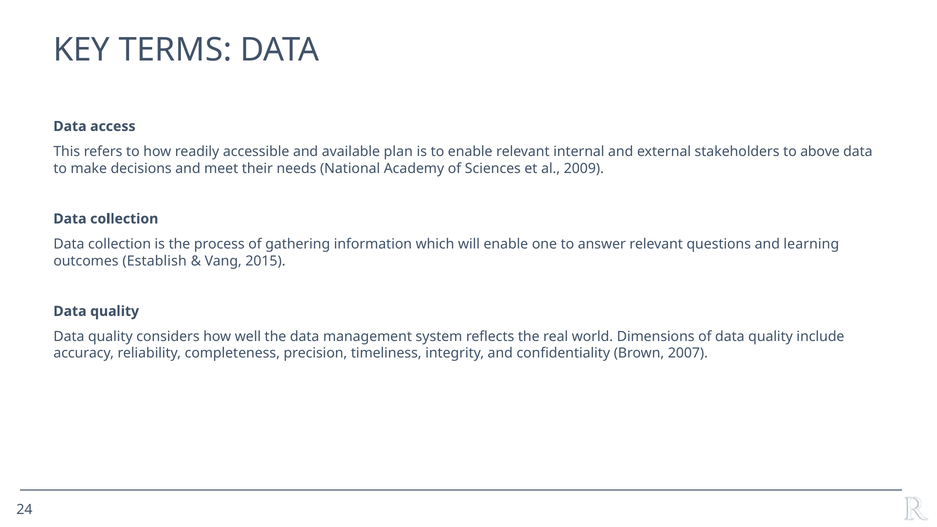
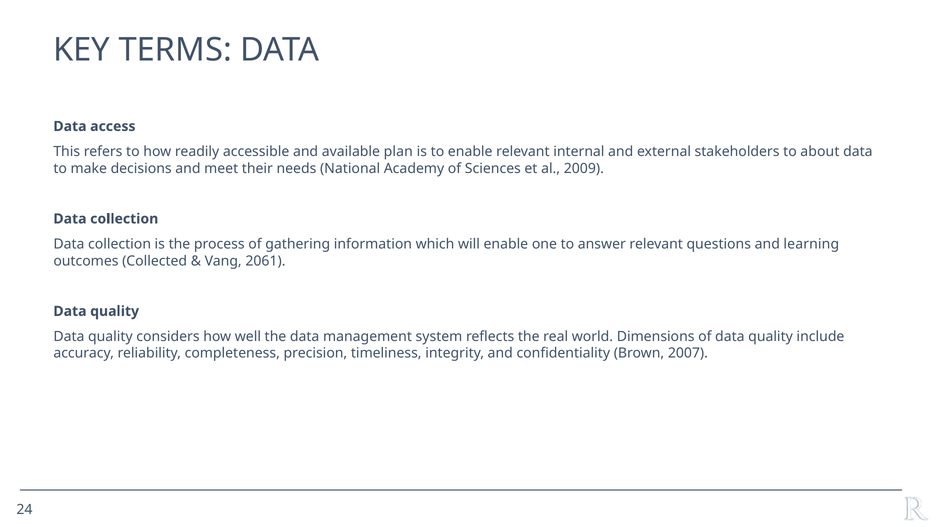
above: above -> about
Establish: Establish -> Collected
2015: 2015 -> 2061
